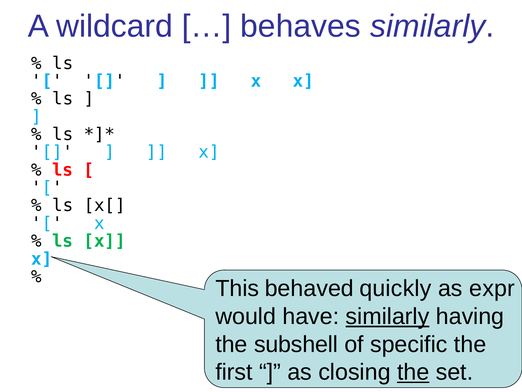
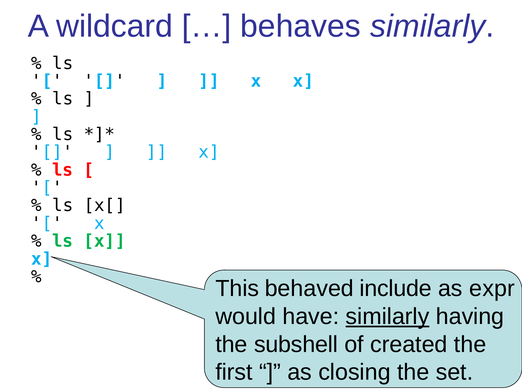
quickly: quickly -> include
specific: specific -> created
the at (413, 372) underline: present -> none
